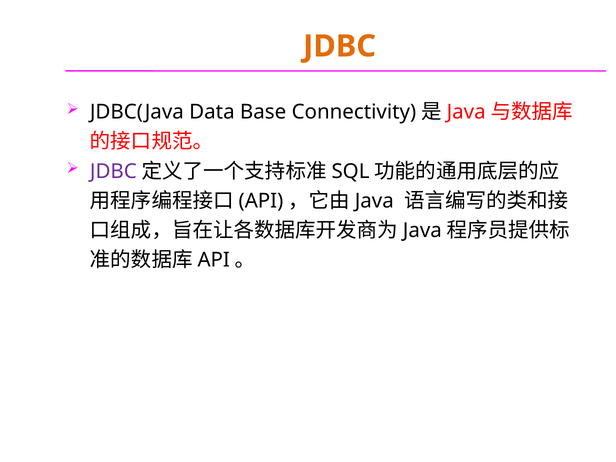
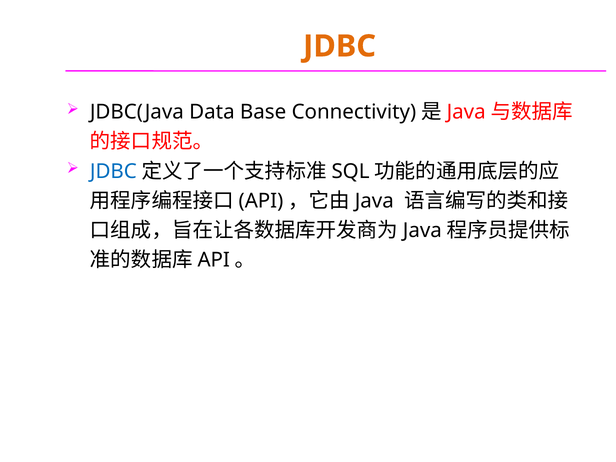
JDBC at (113, 171) colour: purple -> blue
